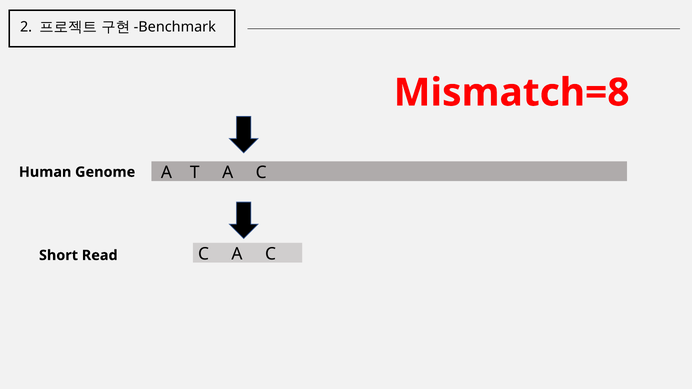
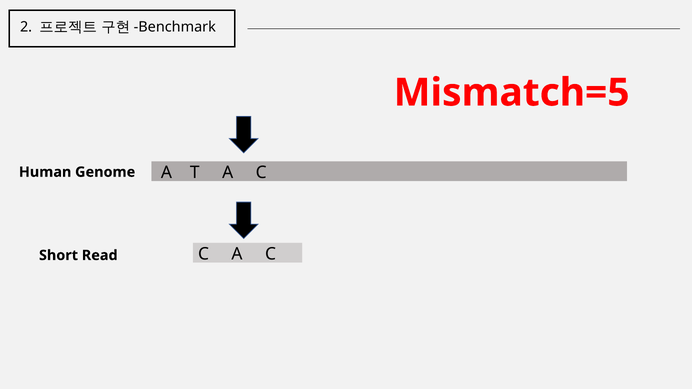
Mismatch=8: Mismatch=8 -> Mismatch=5
